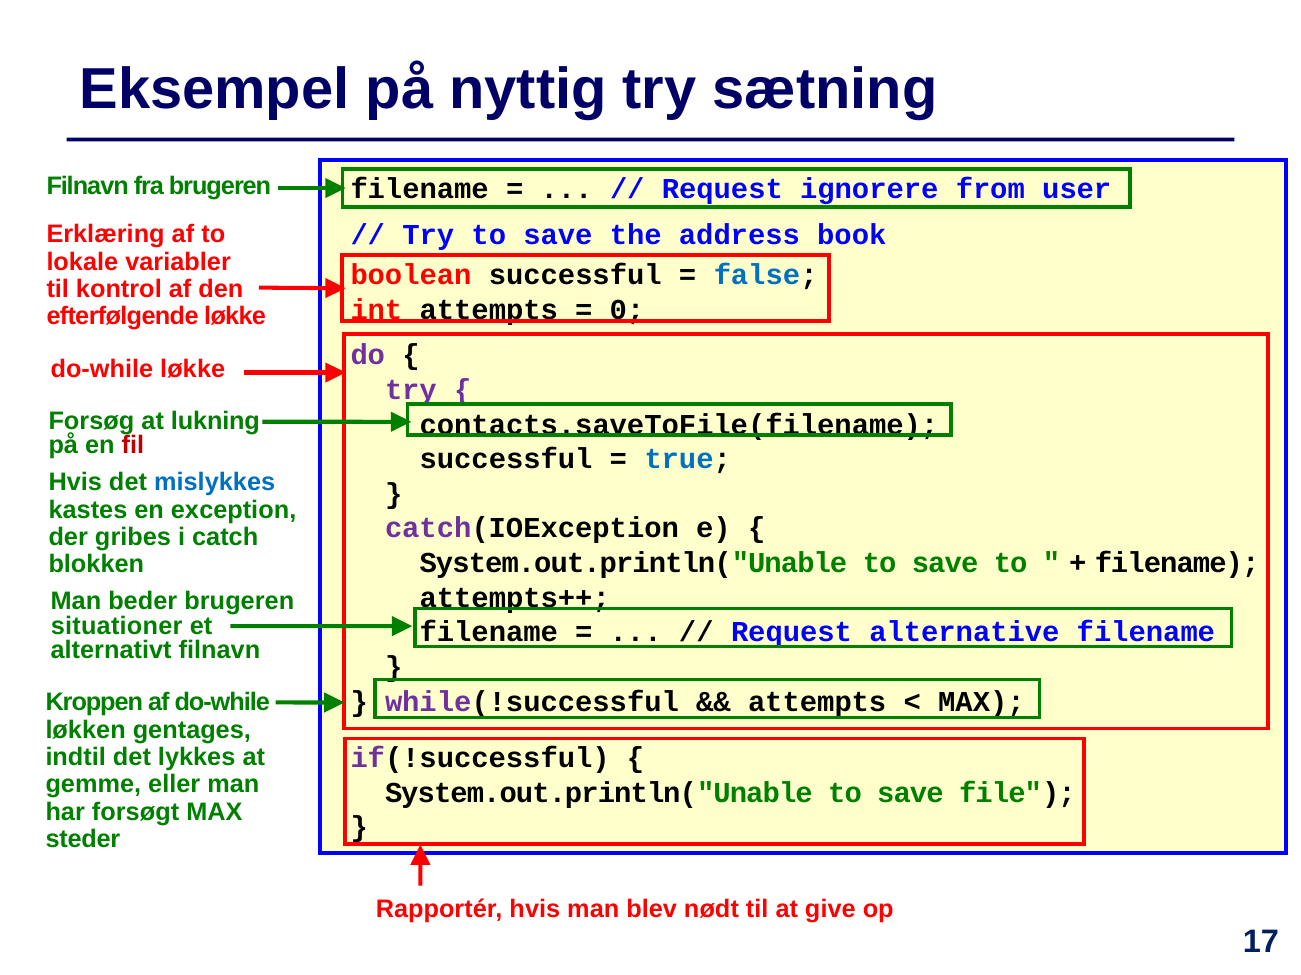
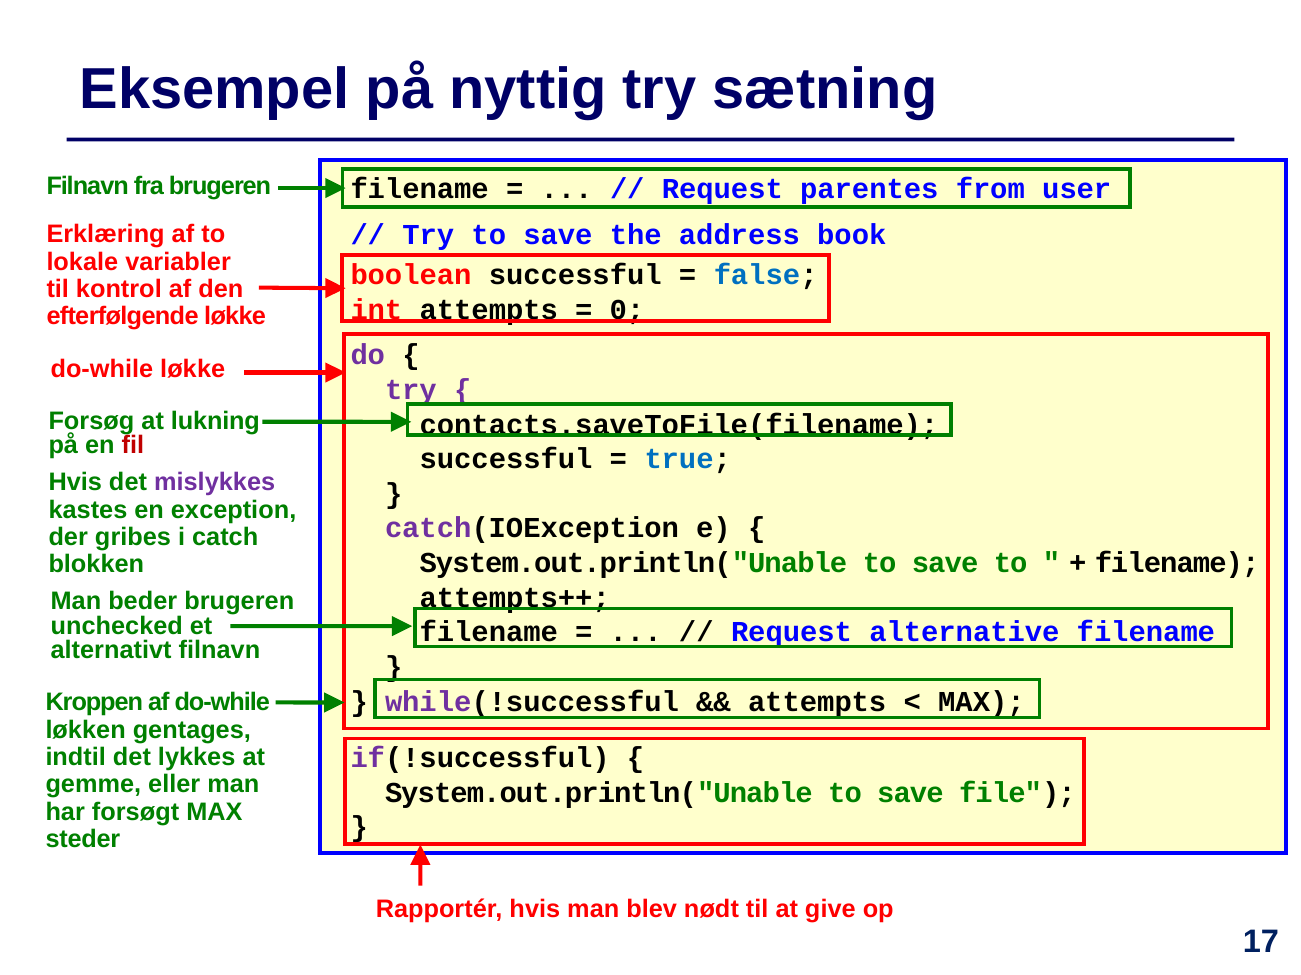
ignorere: ignorere -> parentes
mislykkes colour: blue -> purple
situationer: situationer -> unchecked
